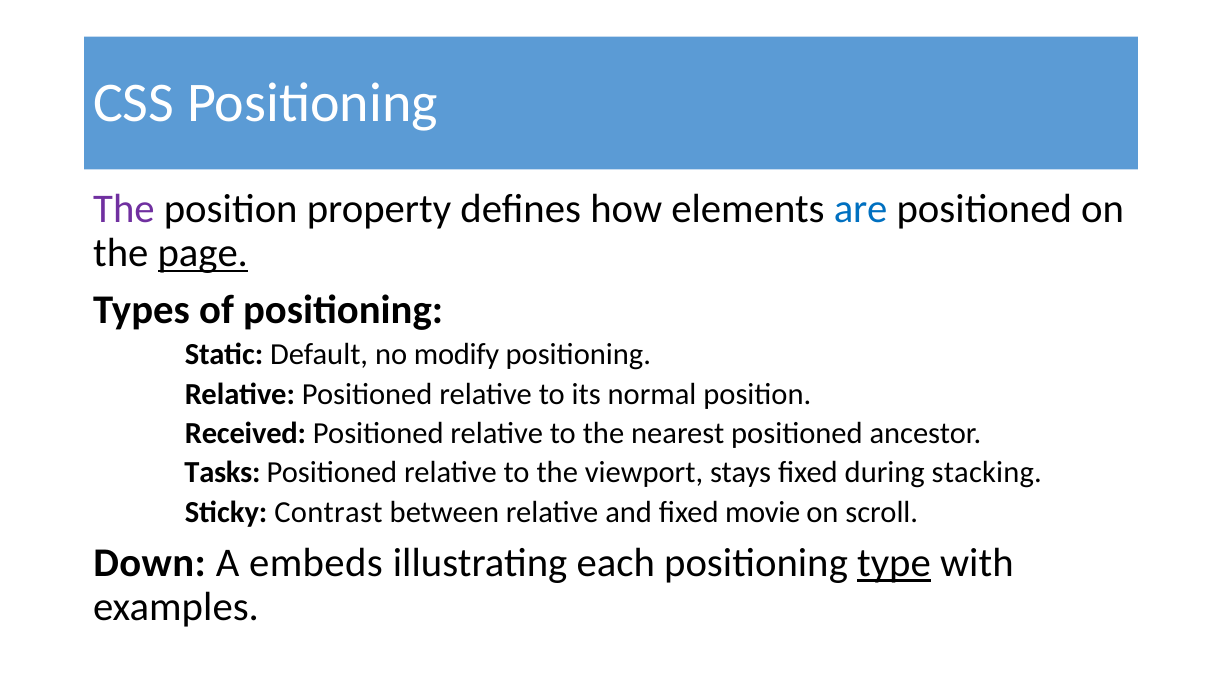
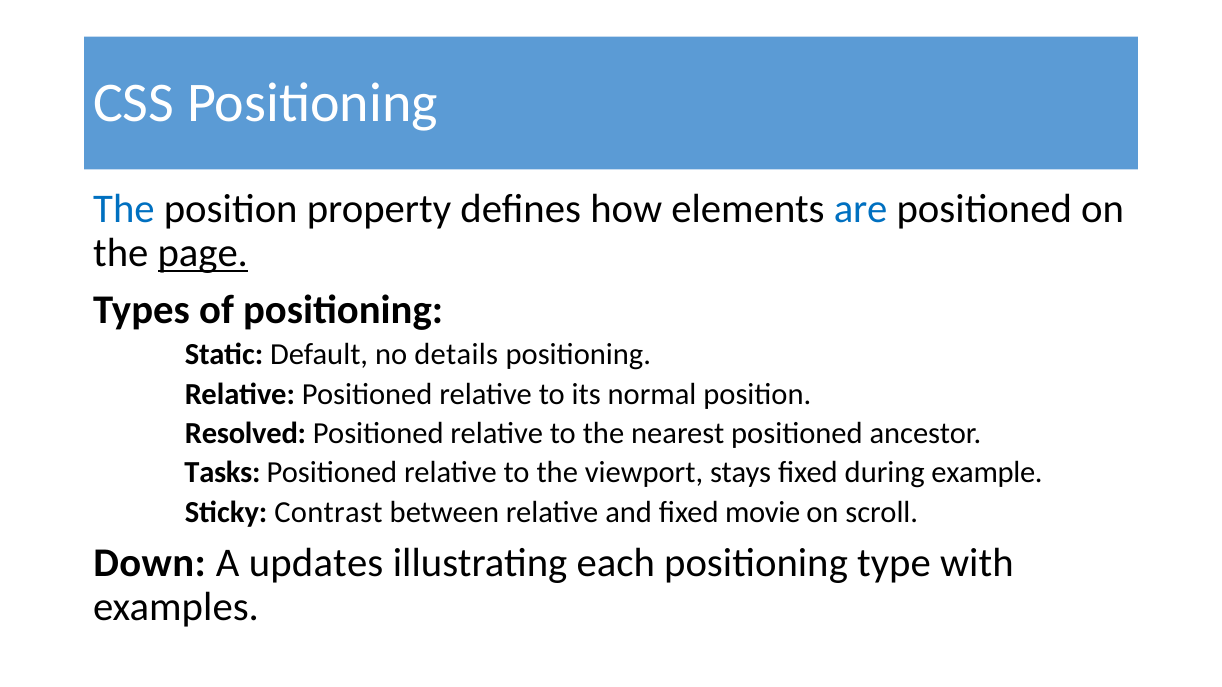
The at (124, 209) colour: purple -> blue
modify: modify -> details
Received: Received -> Resolved
stacking: stacking -> example
embeds: embeds -> updates
type underline: present -> none
